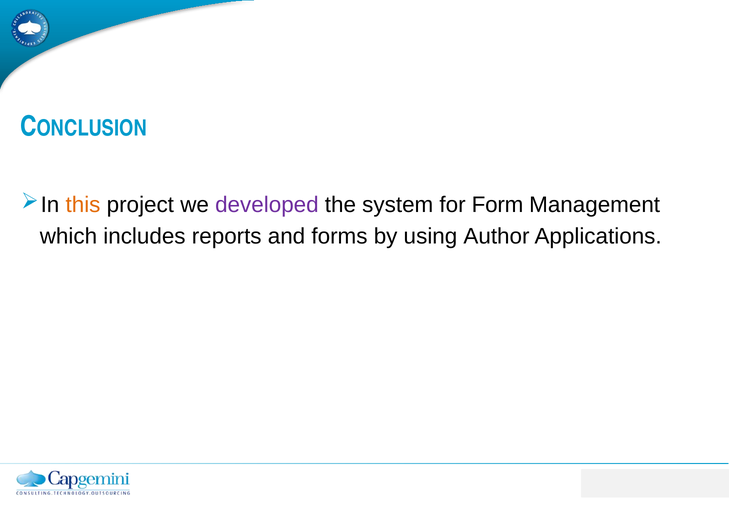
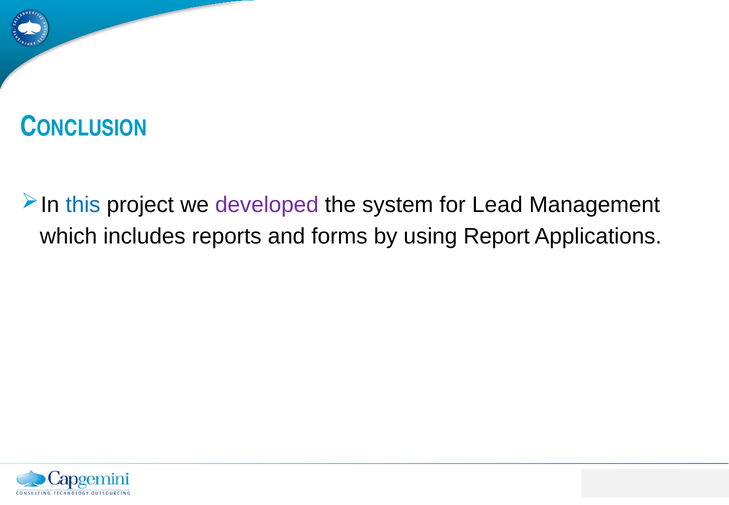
this colour: orange -> blue
Form: Form -> Lead
Author: Author -> Report
